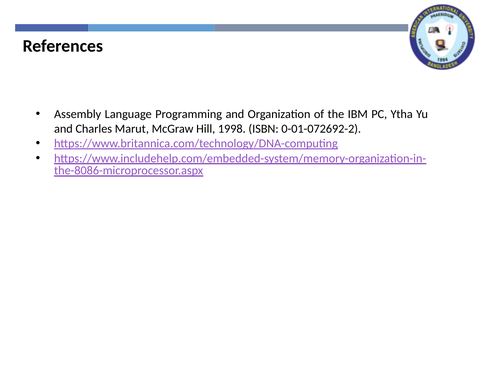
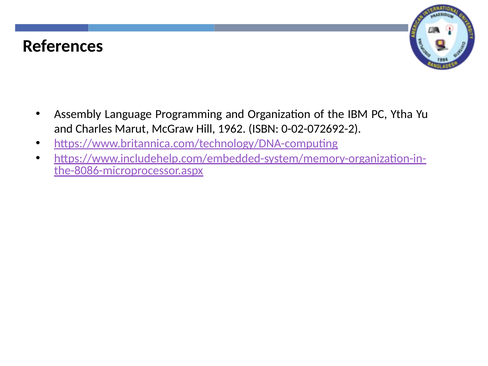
1998: 1998 -> 1962
0-01-072692-2: 0-01-072692-2 -> 0-02-072692-2
